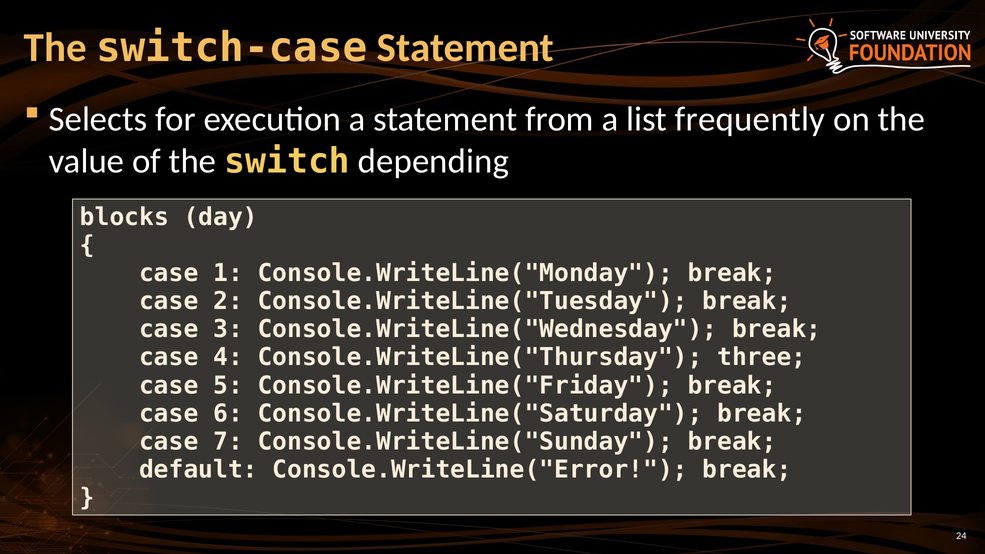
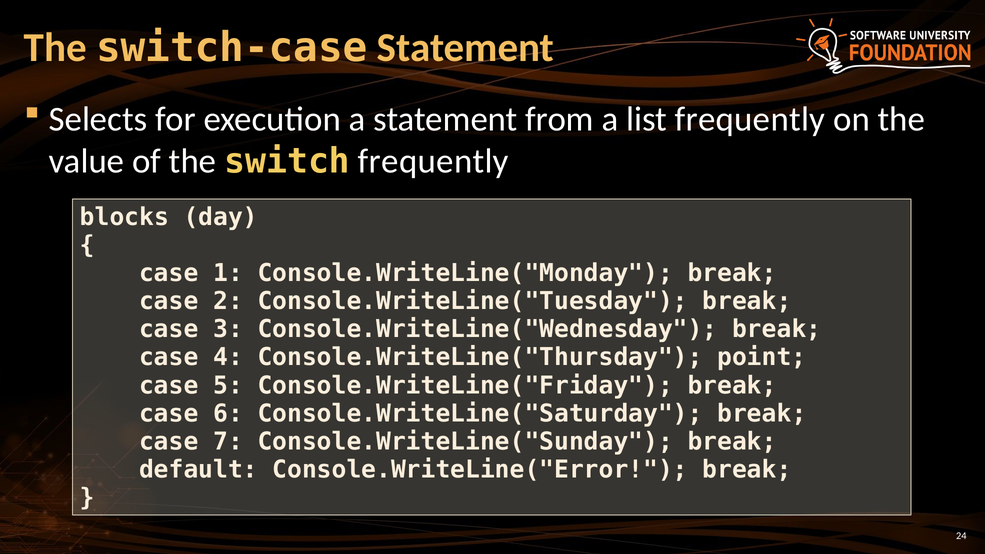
switch depending: depending -> frequently
three: three -> point
